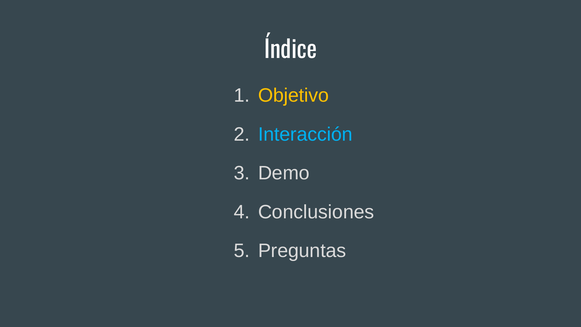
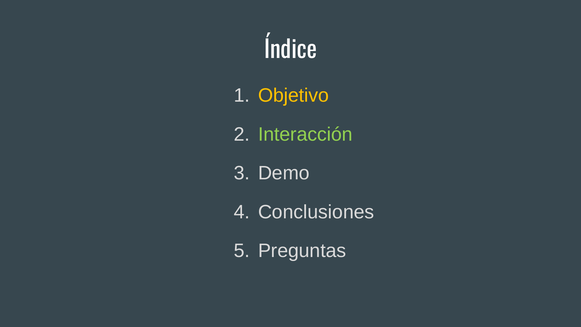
Interacción colour: light blue -> light green
